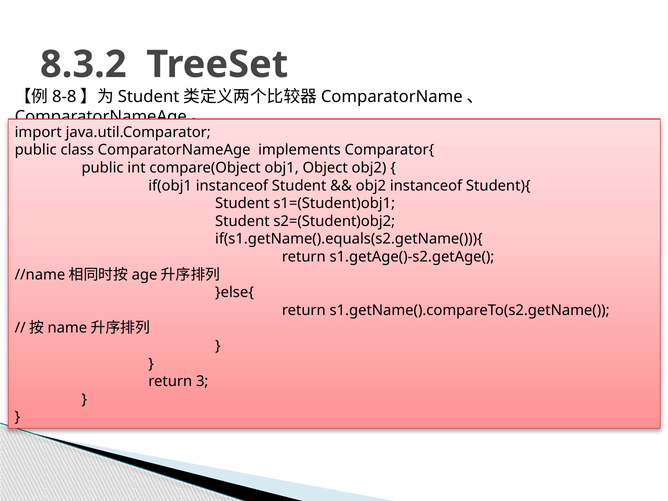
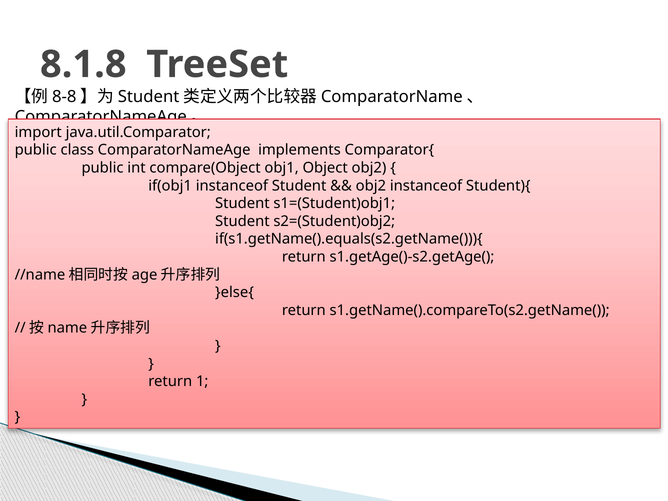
8.3.2: 8.3.2 -> 8.1.8
3: 3 -> 1
